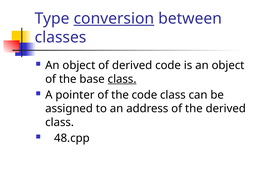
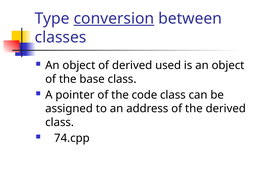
derived code: code -> used
class at (122, 79) underline: present -> none
48.cpp: 48.cpp -> 74.cpp
